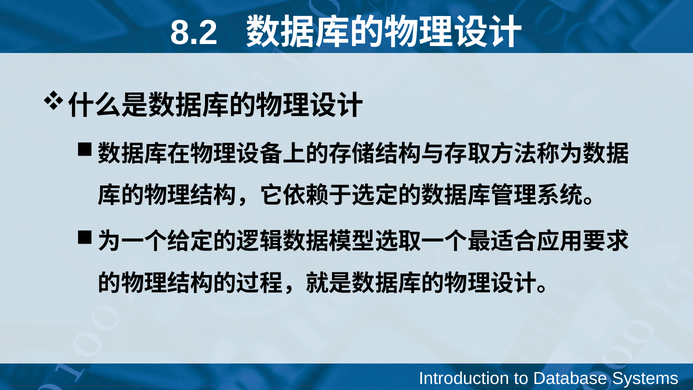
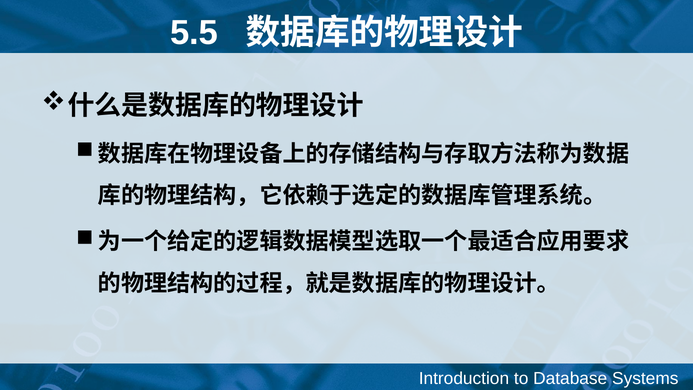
8.2: 8.2 -> 5.5
